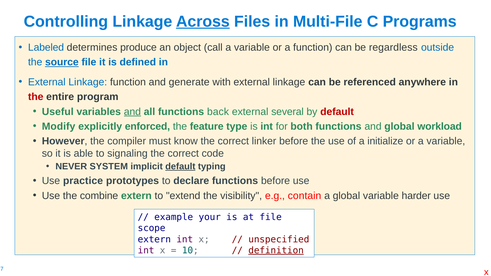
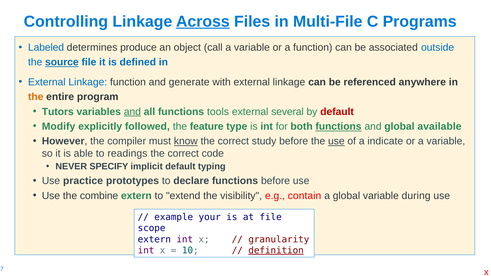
regardless: regardless -> associated
the at (36, 97) colour: red -> orange
Useful: Useful -> Tutors
back: back -> tools
enforced: enforced -> followed
functions at (339, 127) underline: none -> present
workload: workload -> available
know underline: none -> present
linker: linker -> study
use at (336, 141) underline: none -> present
initialize: initialize -> indicate
signaling: signaling -> readings
SYSTEM: SYSTEM -> SPECIFY
default at (180, 167) underline: present -> none
harder: harder -> during
unspecified: unspecified -> granularity
